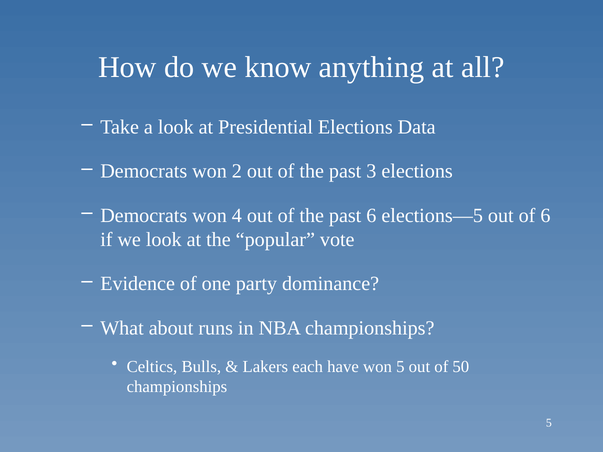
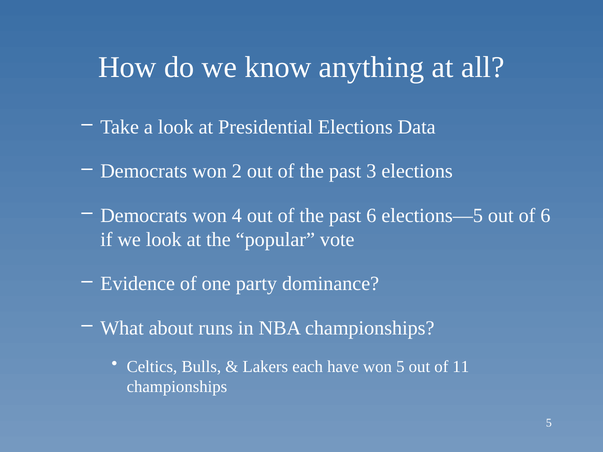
50: 50 -> 11
